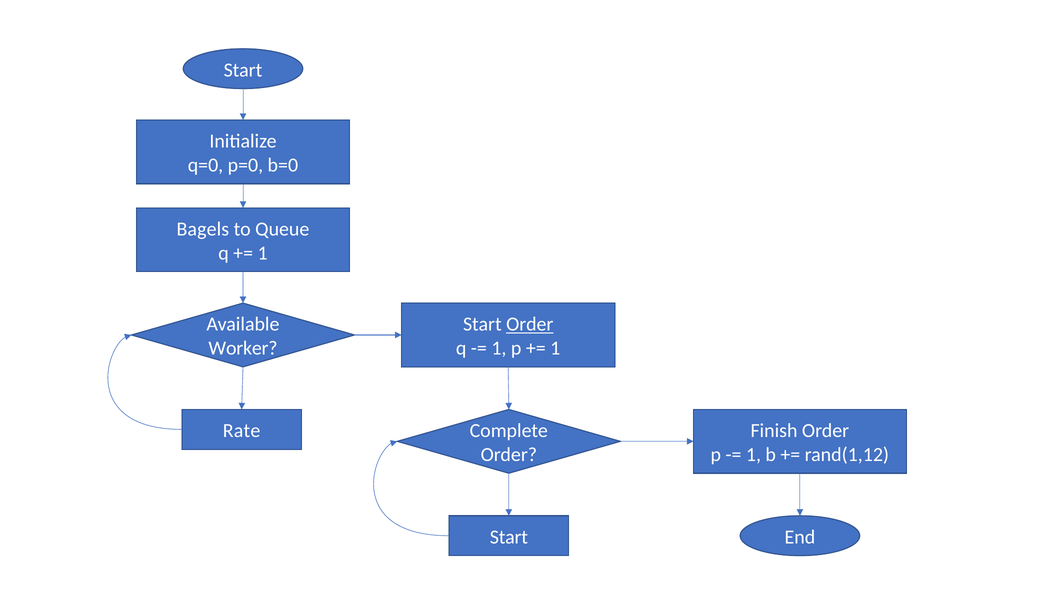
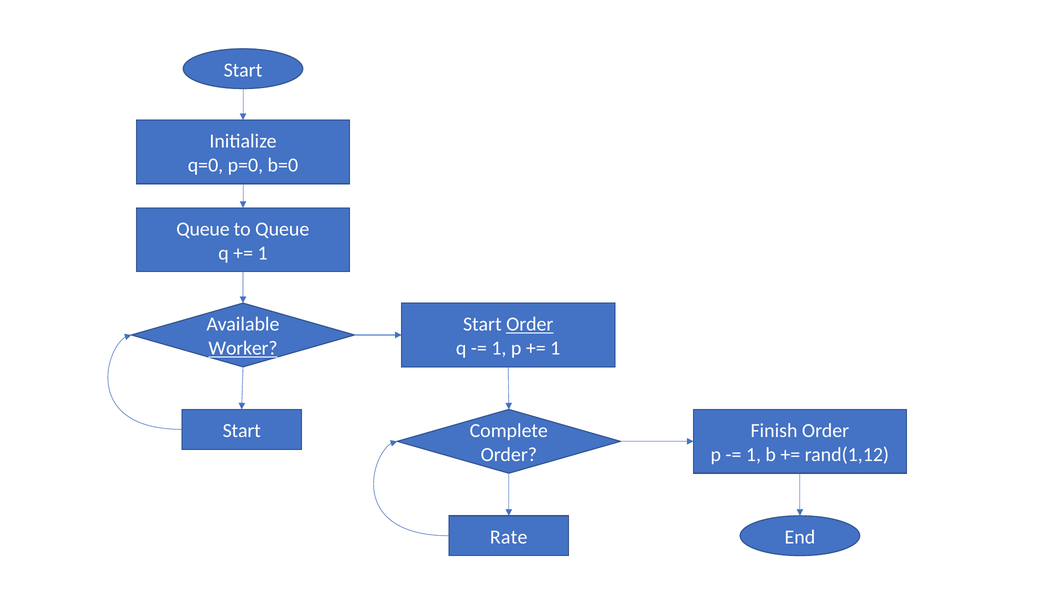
Bagels at (203, 229): Bagels -> Queue
Worker underline: none -> present
Rate at (242, 431): Rate -> Start
Start at (509, 537): Start -> Rate
